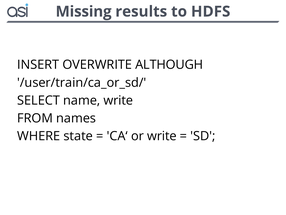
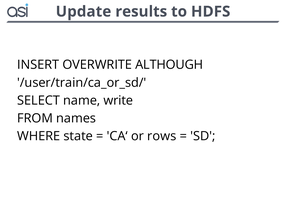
Missing: Missing -> Update
or write: write -> rows
